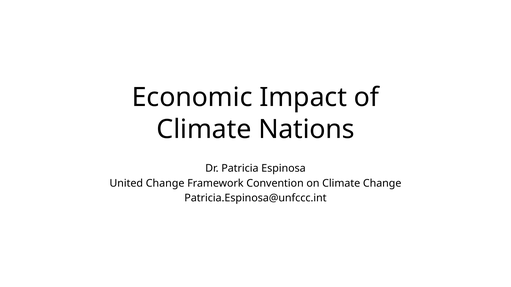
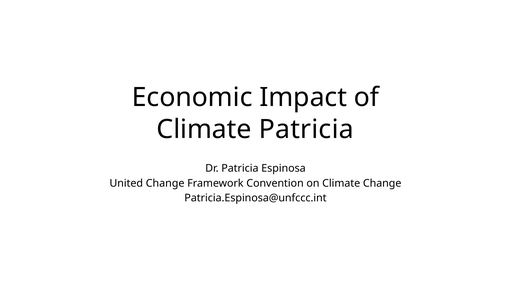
Climate Nations: Nations -> Patricia
